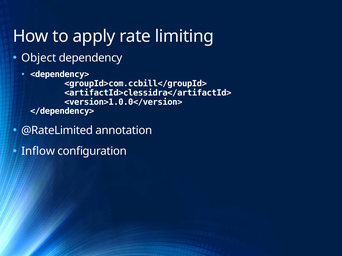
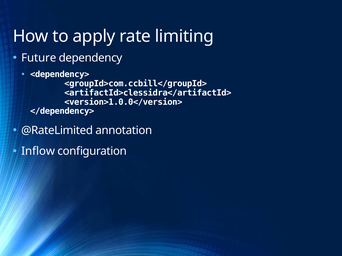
Object: Object -> Future
